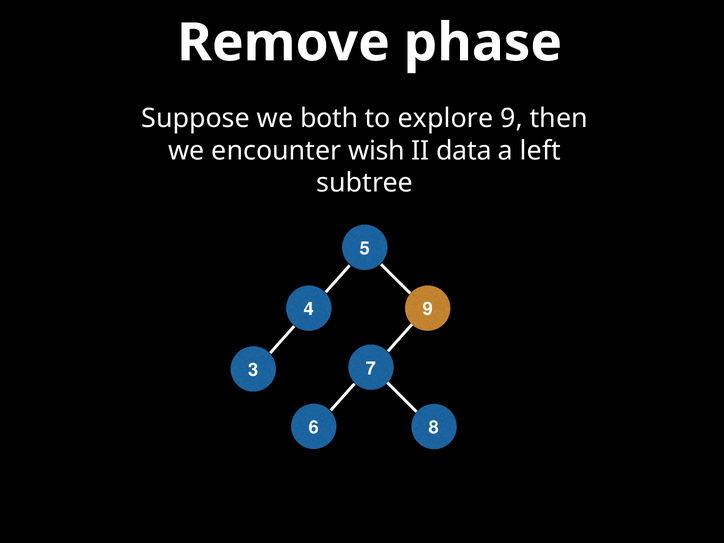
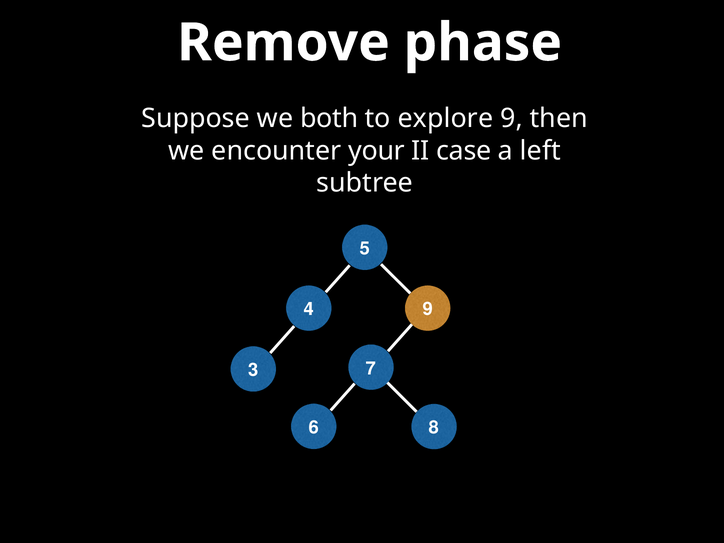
wish: wish -> your
data: data -> case
